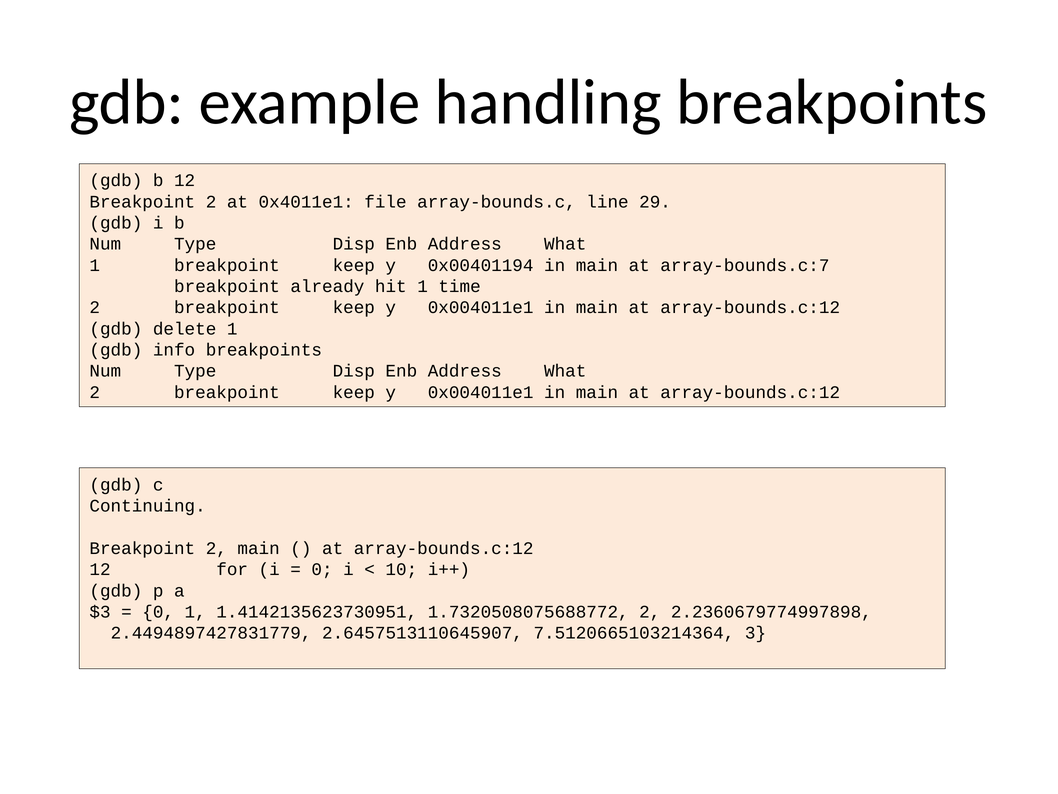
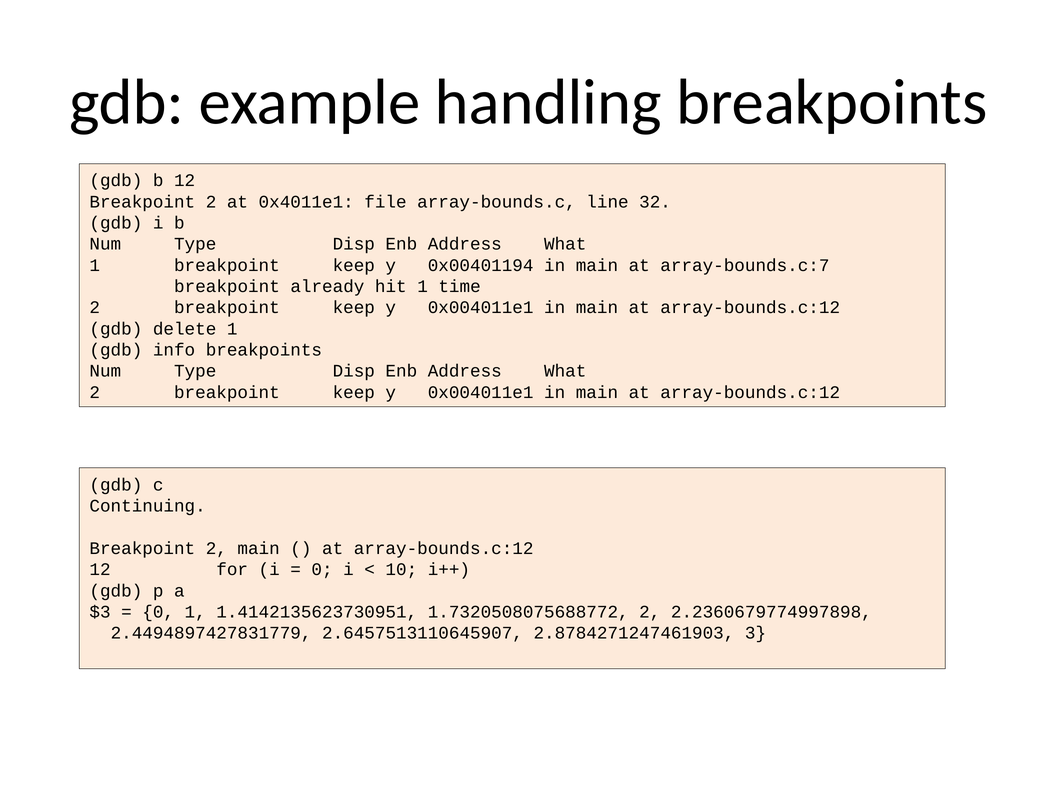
29: 29 -> 32
7.5120665103214364: 7.5120665103214364 -> 2.8784271247461903
